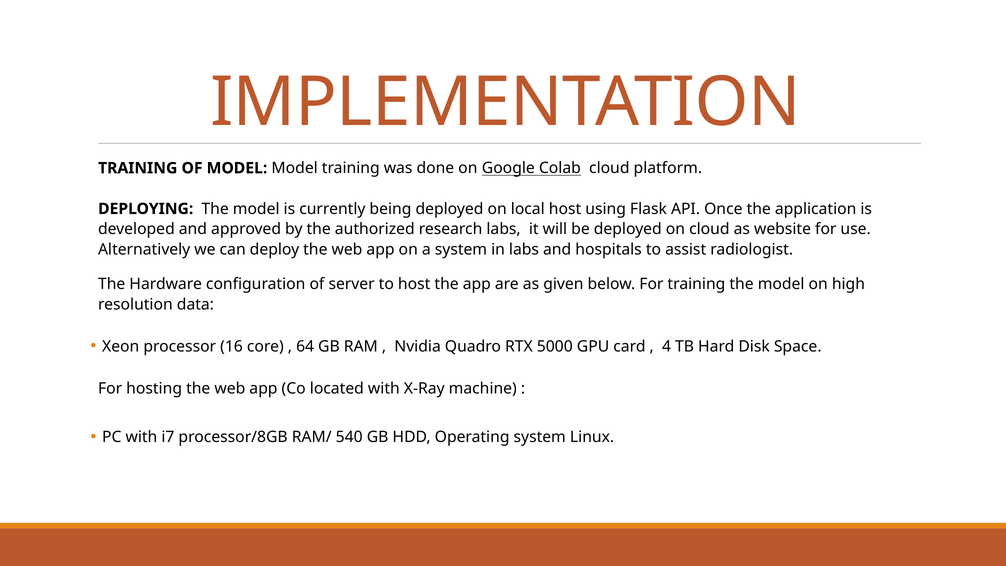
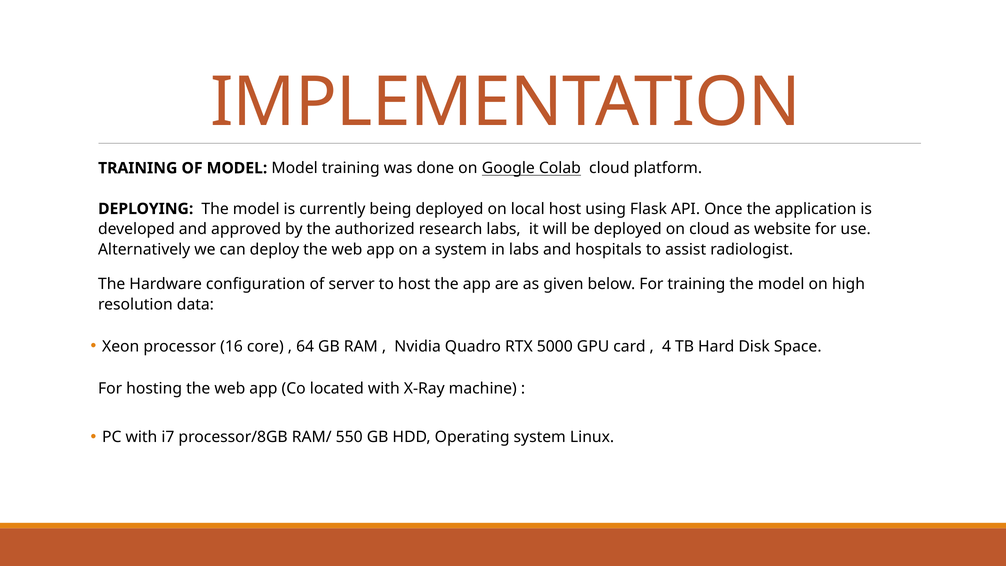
540: 540 -> 550
